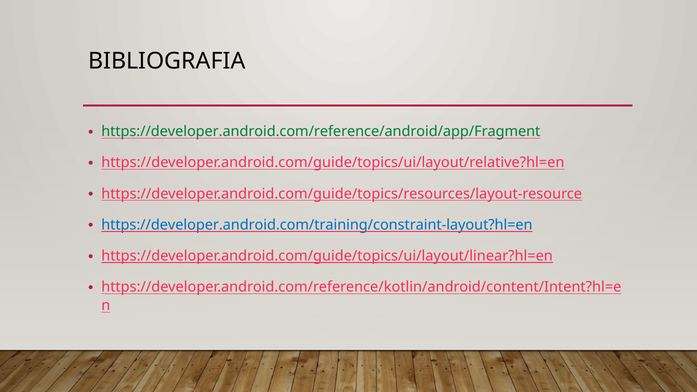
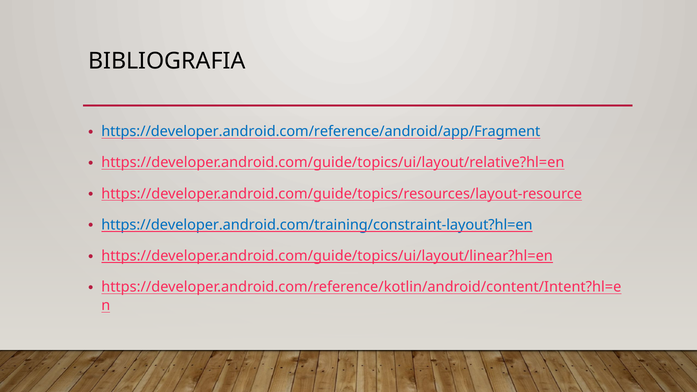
https://developer.android.com/reference/android/app/Fragment colour: green -> blue
